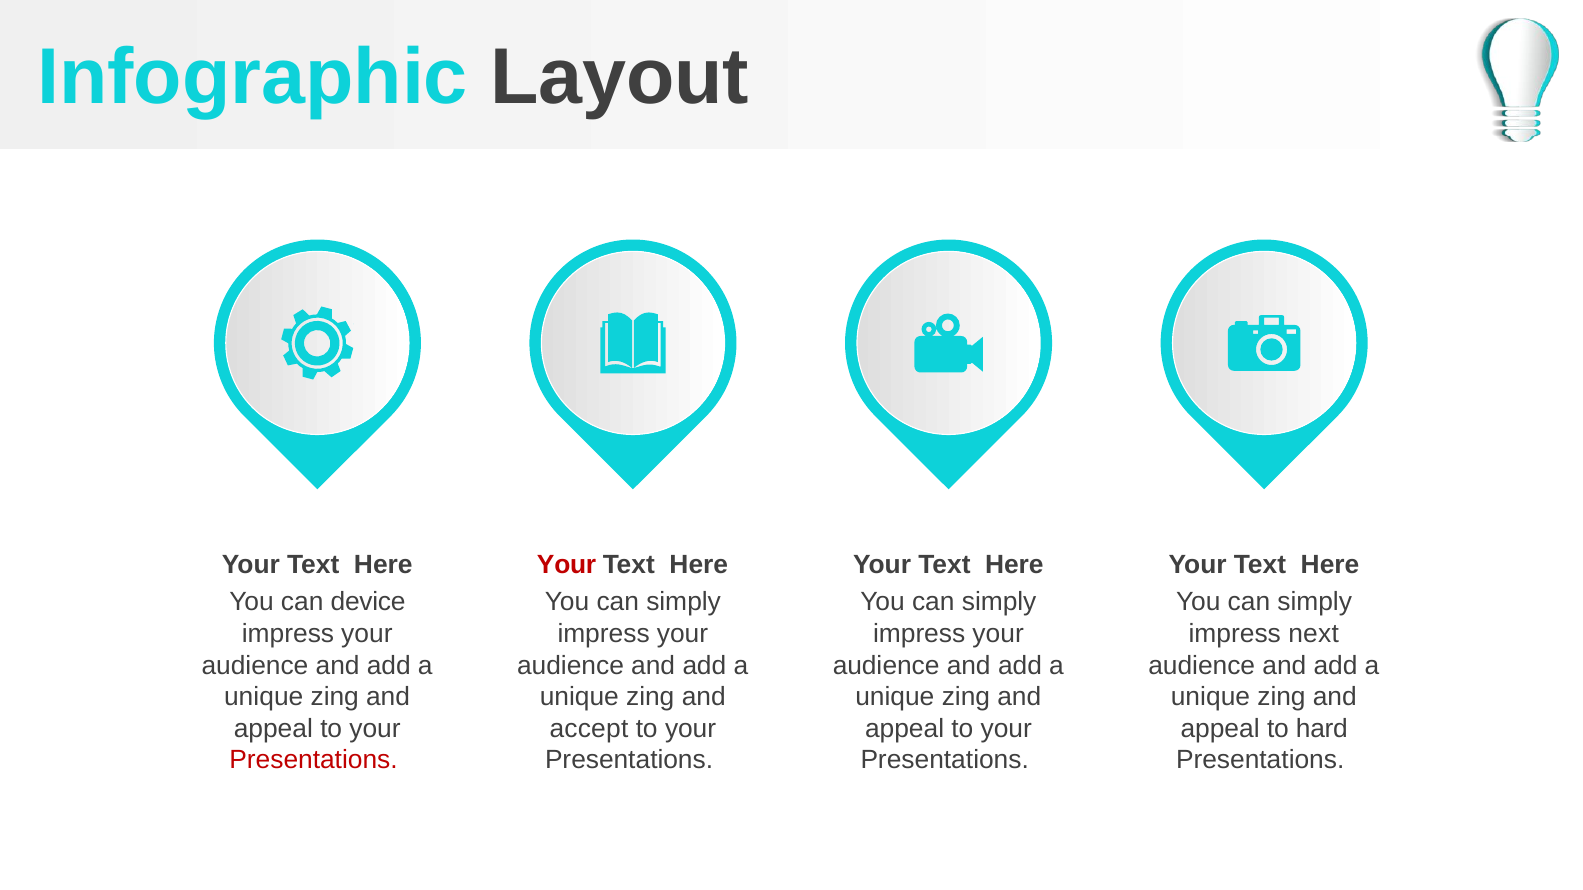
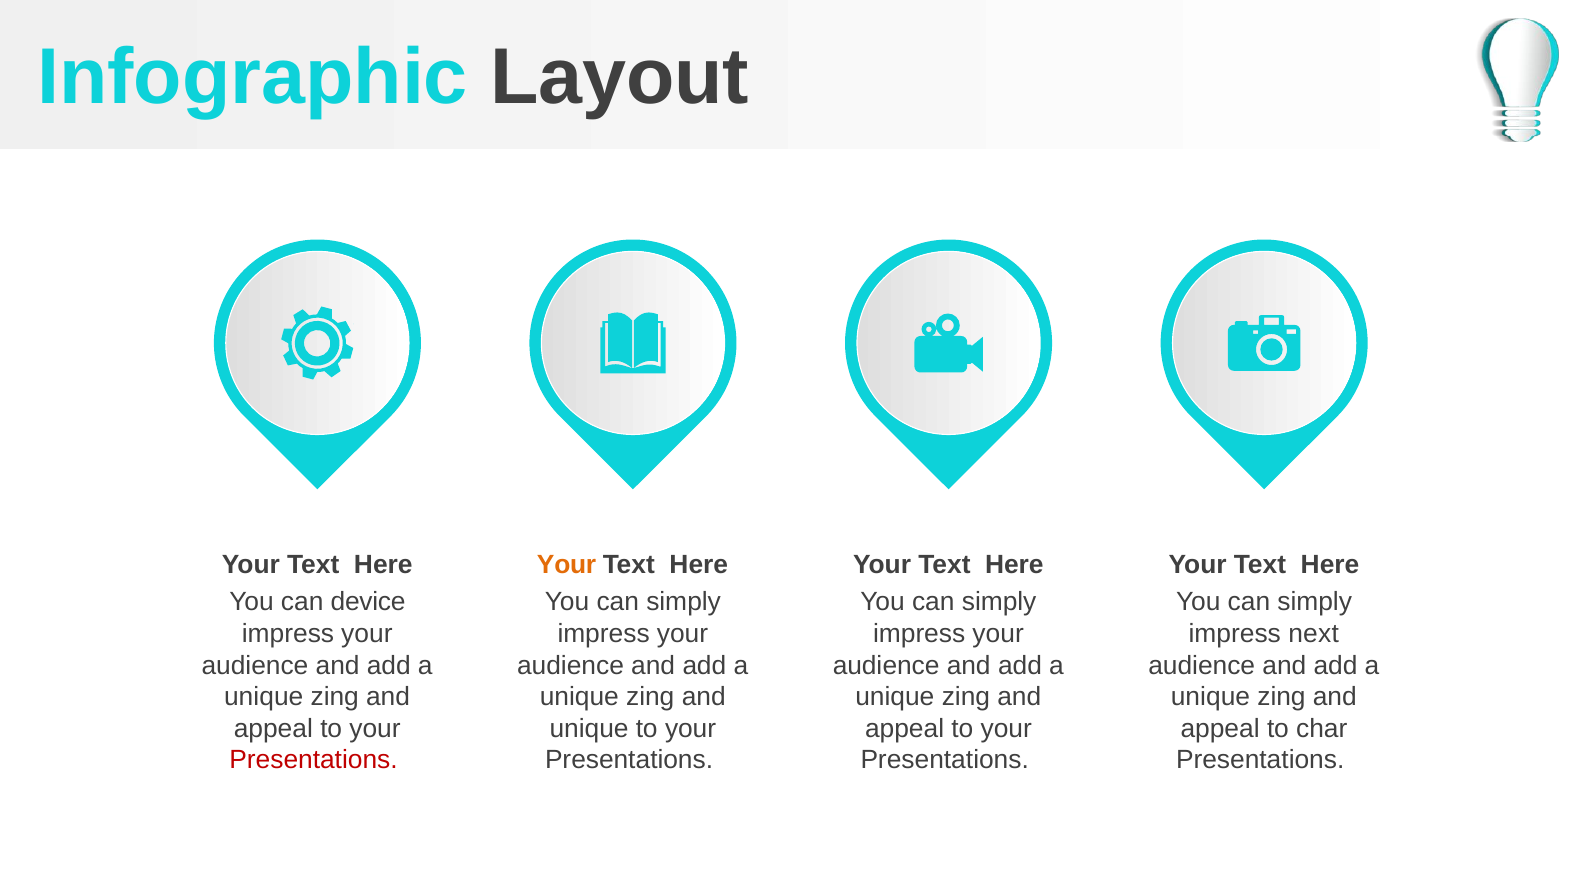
Your at (567, 565) colour: red -> orange
accept at (589, 729): accept -> unique
hard: hard -> char
